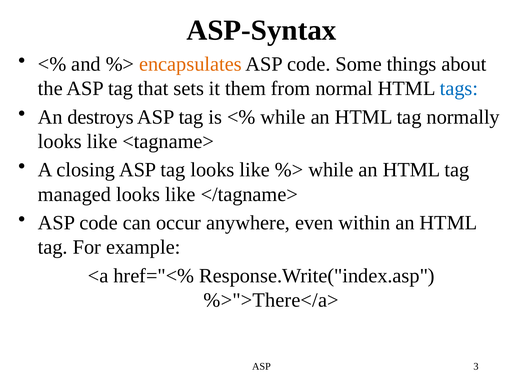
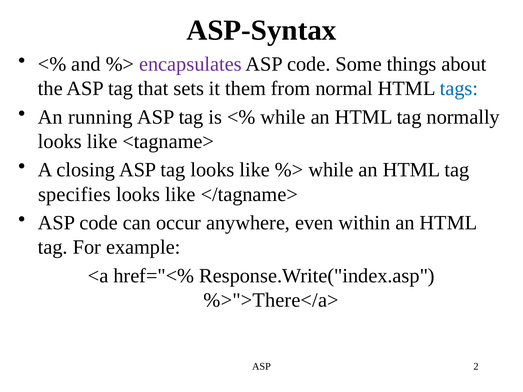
encapsulates colour: orange -> purple
destroys: destroys -> running
managed: managed -> specifies
3: 3 -> 2
